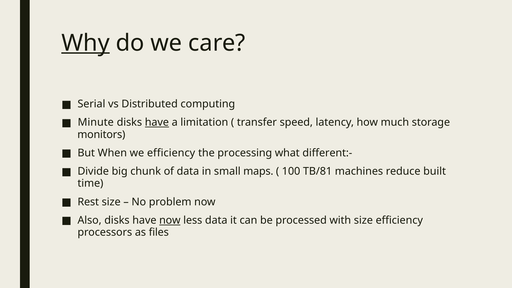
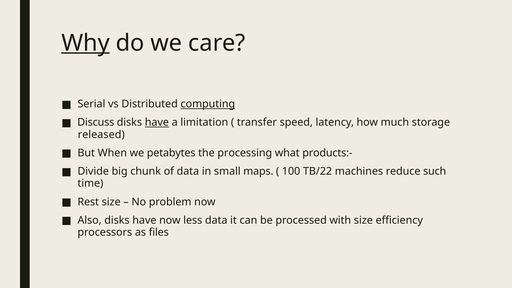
computing underline: none -> present
Minute: Minute -> Discuss
monitors: monitors -> released
we efficiency: efficiency -> petabytes
different:-: different:- -> products:-
TB/81: TB/81 -> TB/22
built: built -> such
now at (170, 220) underline: present -> none
